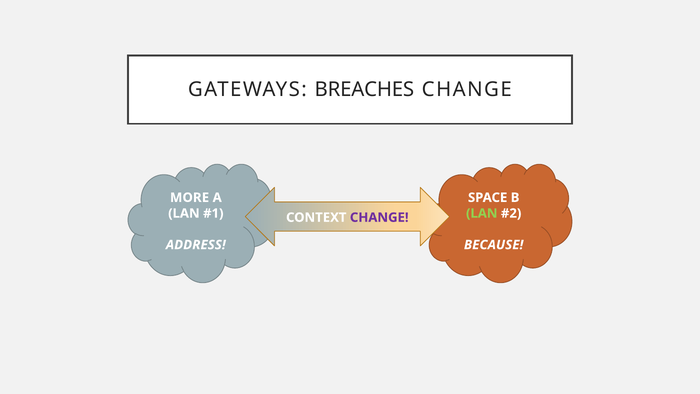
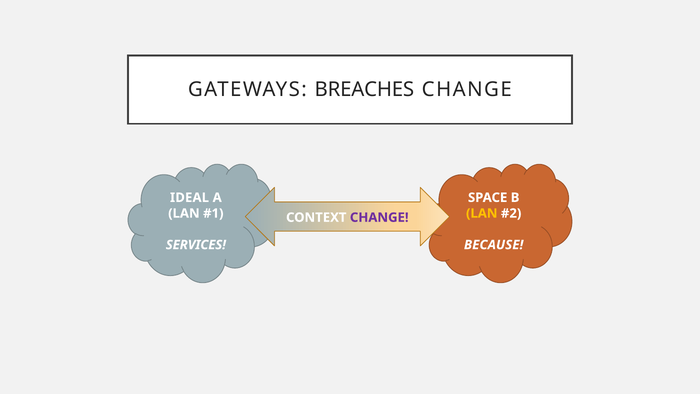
MORE: MORE -> IDEAL
LAN at (482, 213) colour: light green -> yellow
ADDRESS: ADDRESS -> SERVICES
